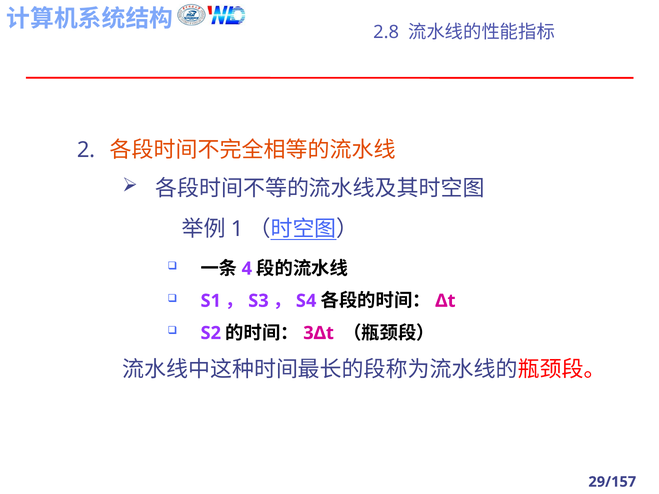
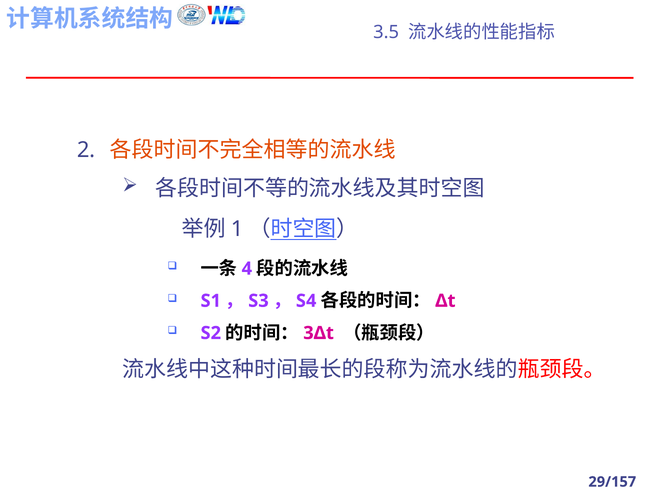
2.8: 2.8 -> 3.5
